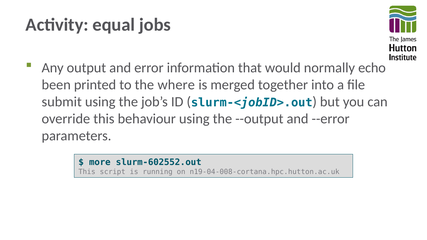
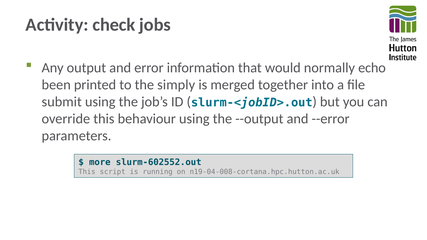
equal: equal -> check
where: where -> simply
